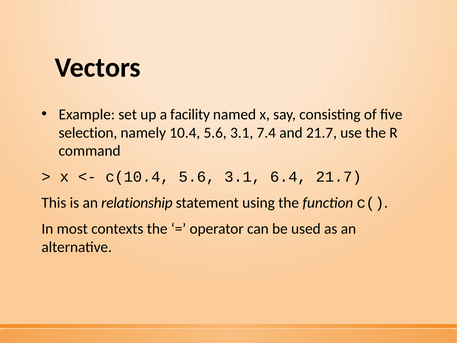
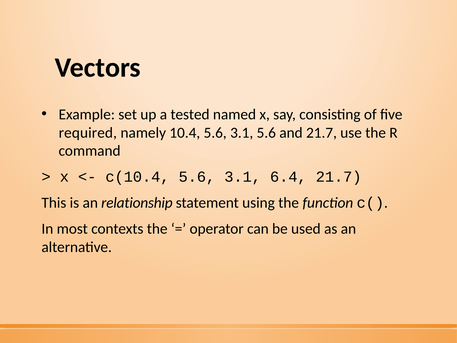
facility: facility -> tested
selection: selection -> required
3.1 7.4: 7.4 -> 5.6
